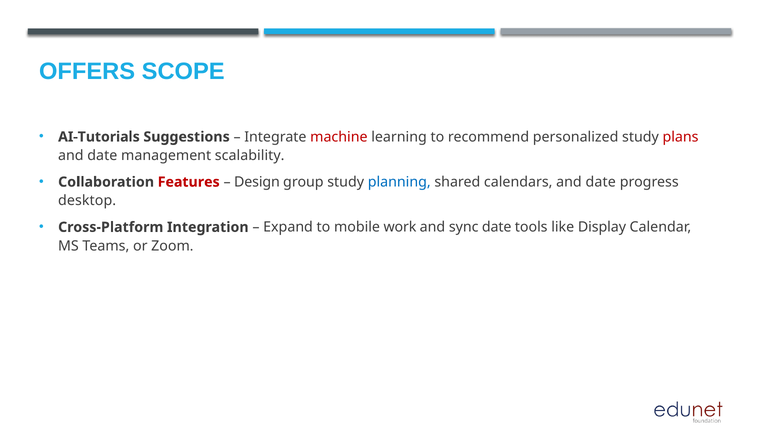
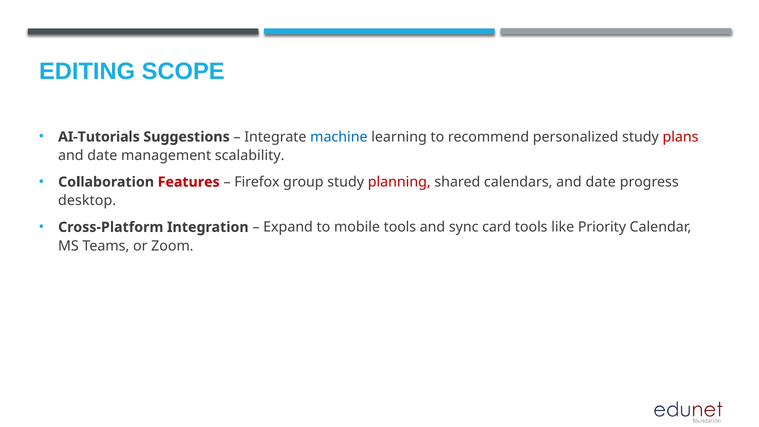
OFFERS: OFFERS -> EDITING
machine colour: red -> blue
Design: Design -> Firefox
planning colour: blue -> red
mobile work: work -> tools
sync date: date -> card
Display: Display -> Priority
